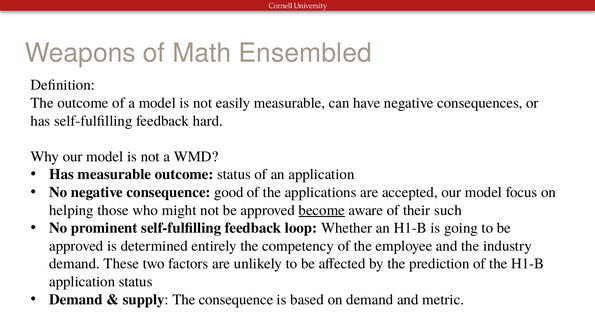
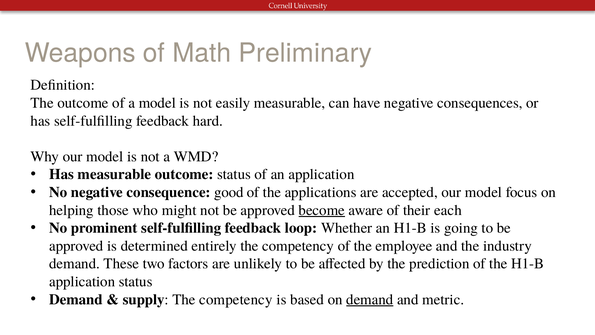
Ensembled: Ensembled -> Preliminary
such: such -> each
supply The consequence: consequence -> competency
demand at (370, 299) underline: none -> present
